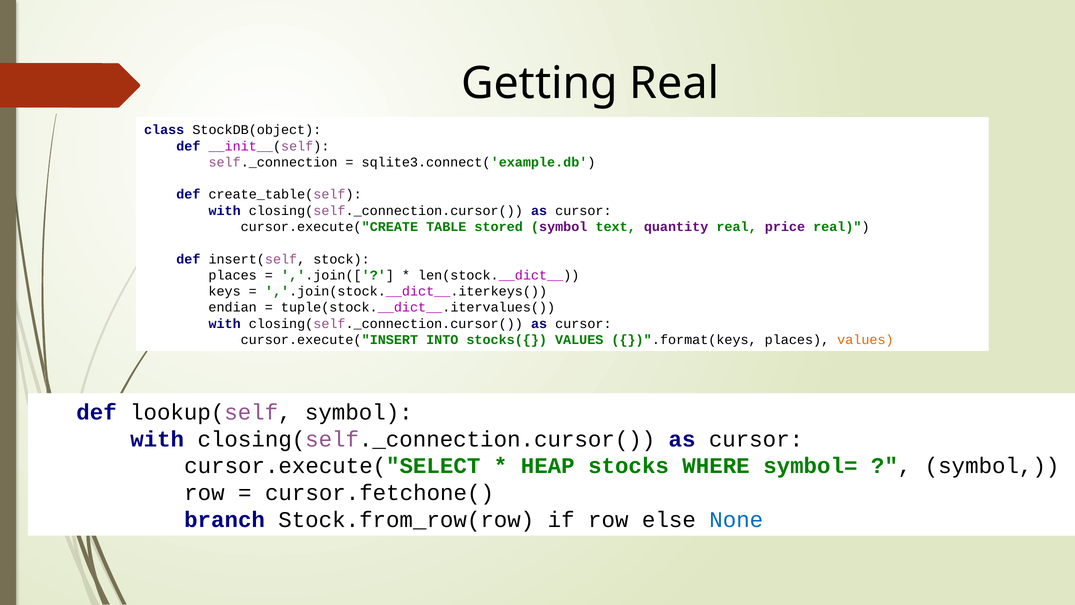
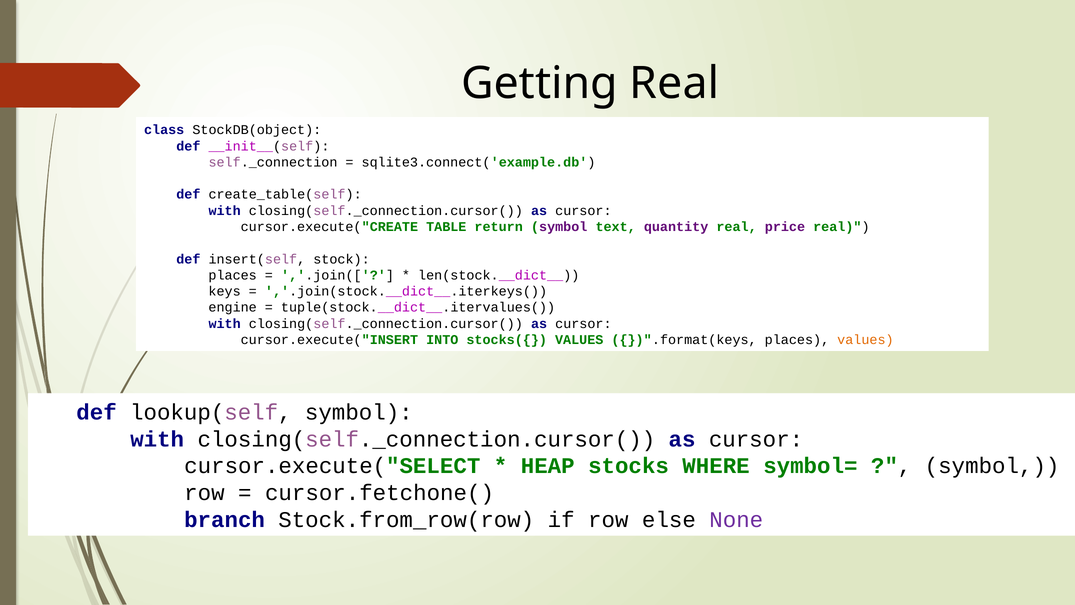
stored: stored -> return
endian: endian -> engine
None colour: blue -> purple
